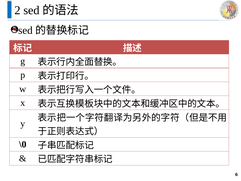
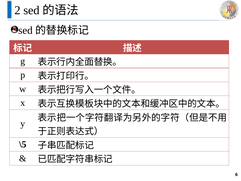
\0: \0 -> \5
